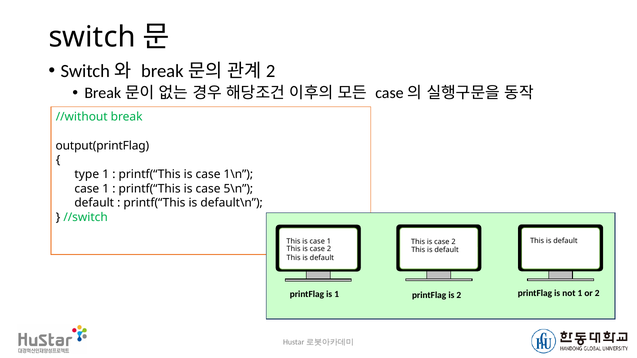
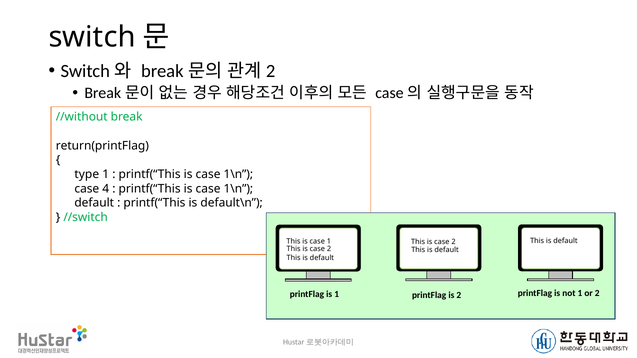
output(printFlag: output(printFlag -> return(printFlag
1 at (106, 189): 1 -> 4
5\n at (238, 189): 5\n -> 1\n
